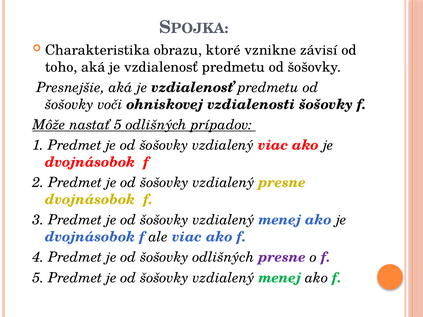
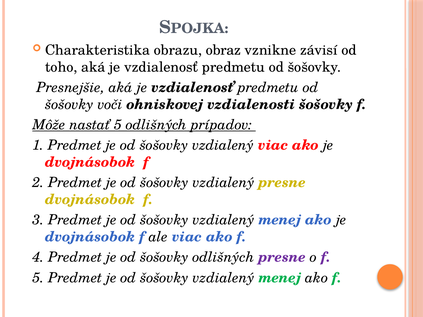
ktoré: ktoré -> obraz
